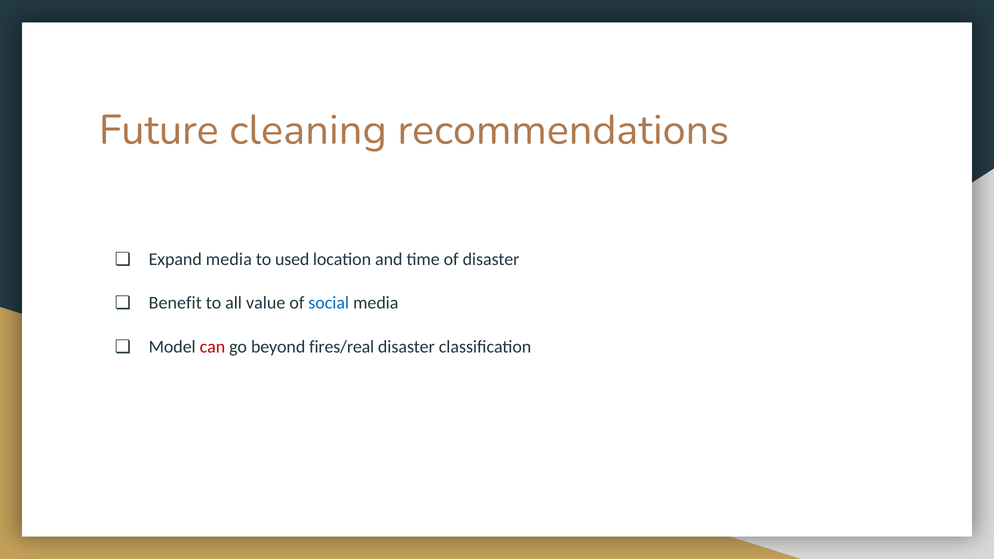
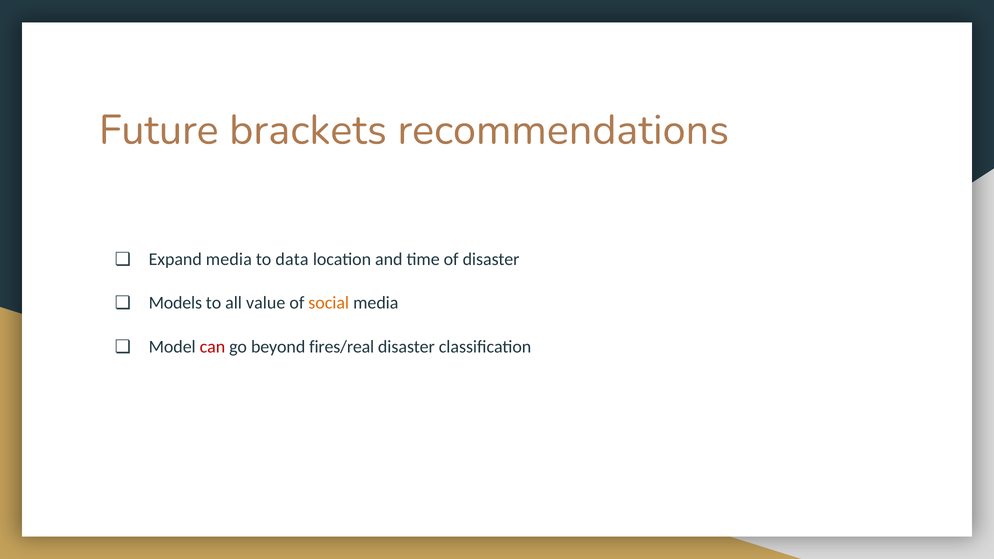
cleaning: cleaning -> brackets
used: used -> data
Benefit: Benefit -> Models
social colour: blue -> orange
